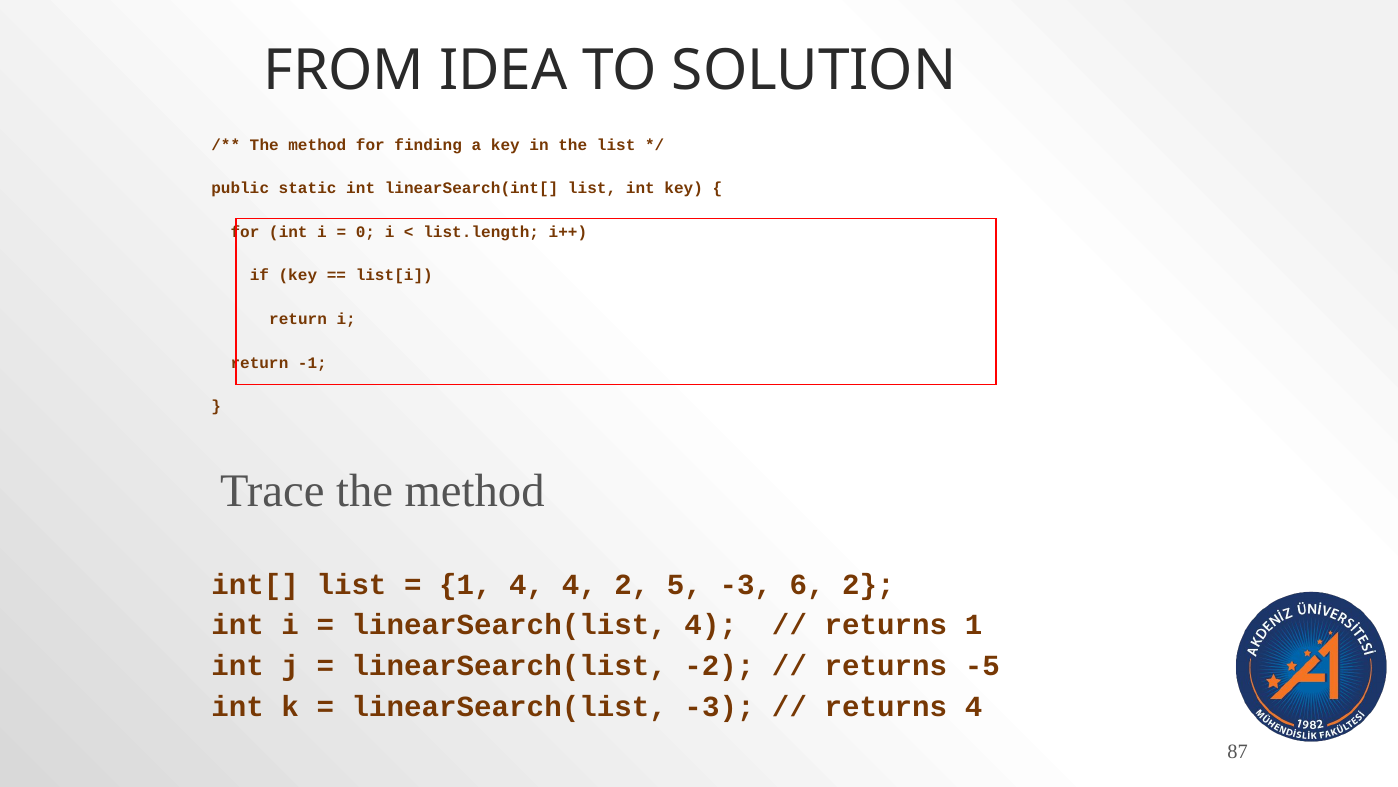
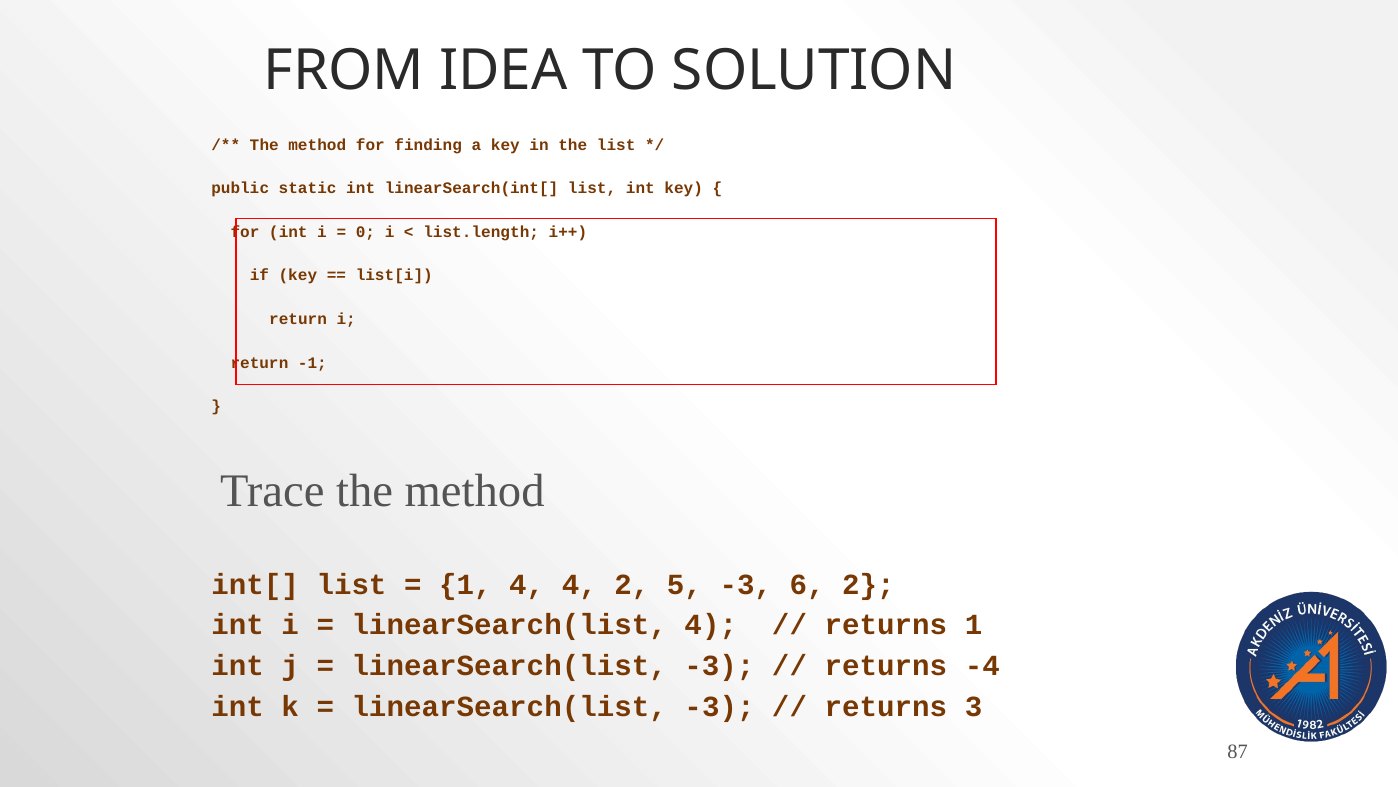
-2 at (719, 666): -2 -> -3
-5: -5 -> -4
returns 4: 4 -> 3
